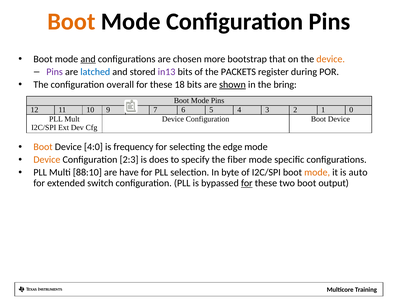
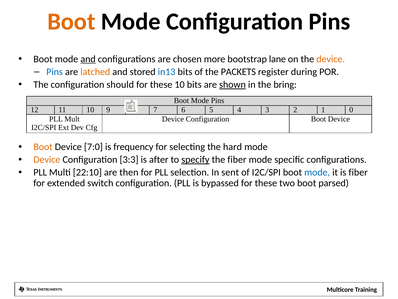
that: that -> lane
Pins at (55, 72) colour: purple -> blue
latched colour: blue -> orange
in13 colour: purple -> blue
overall: overall -> should
these 18: 18 -> 10
4:0: 4:0 -> 7:0
edge: edge -> hard
2:3: 2:3 -> 3:3
does: does -> after
specify underline: none -> present
88:10: 88:10 -> 22:10
have: have -> then
byte: byte -> sent
mode at (317, 172) colour: orange -> blue
is auto: auto -> fiber
for at (247, 183) underline: present -> none
output: output -> parsed
